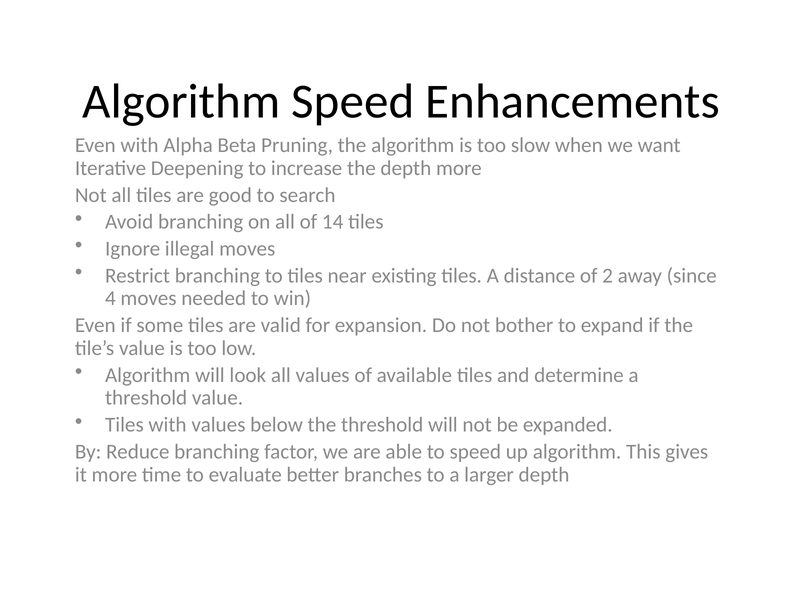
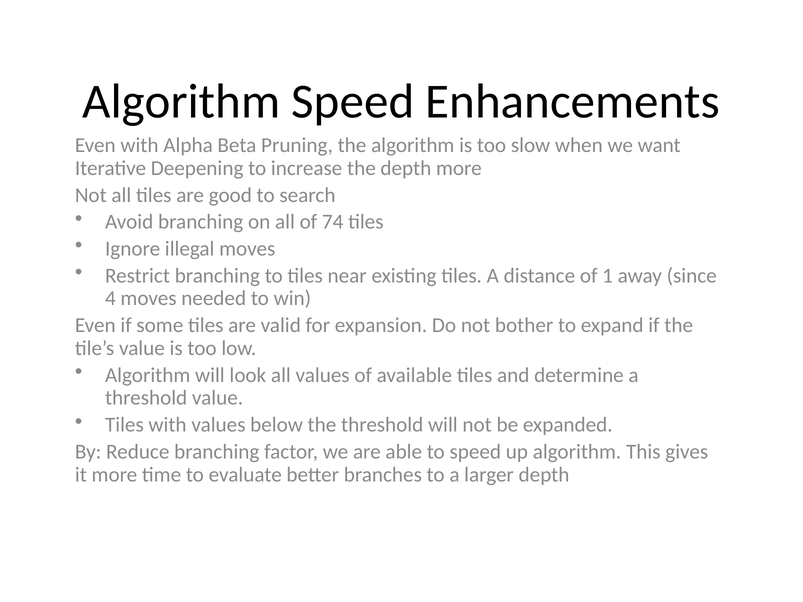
14: 14 -> 74
2: 2 -> 1
